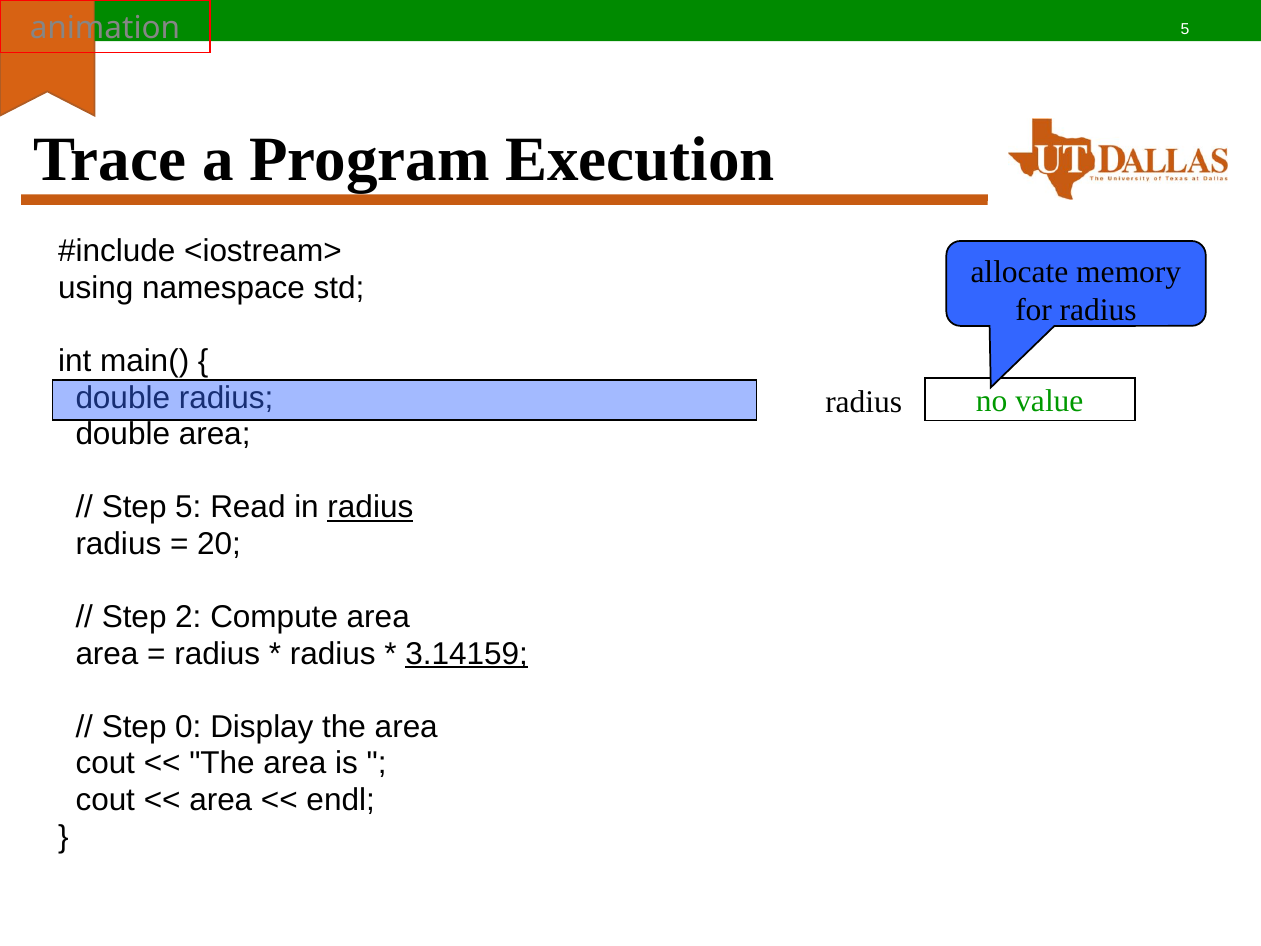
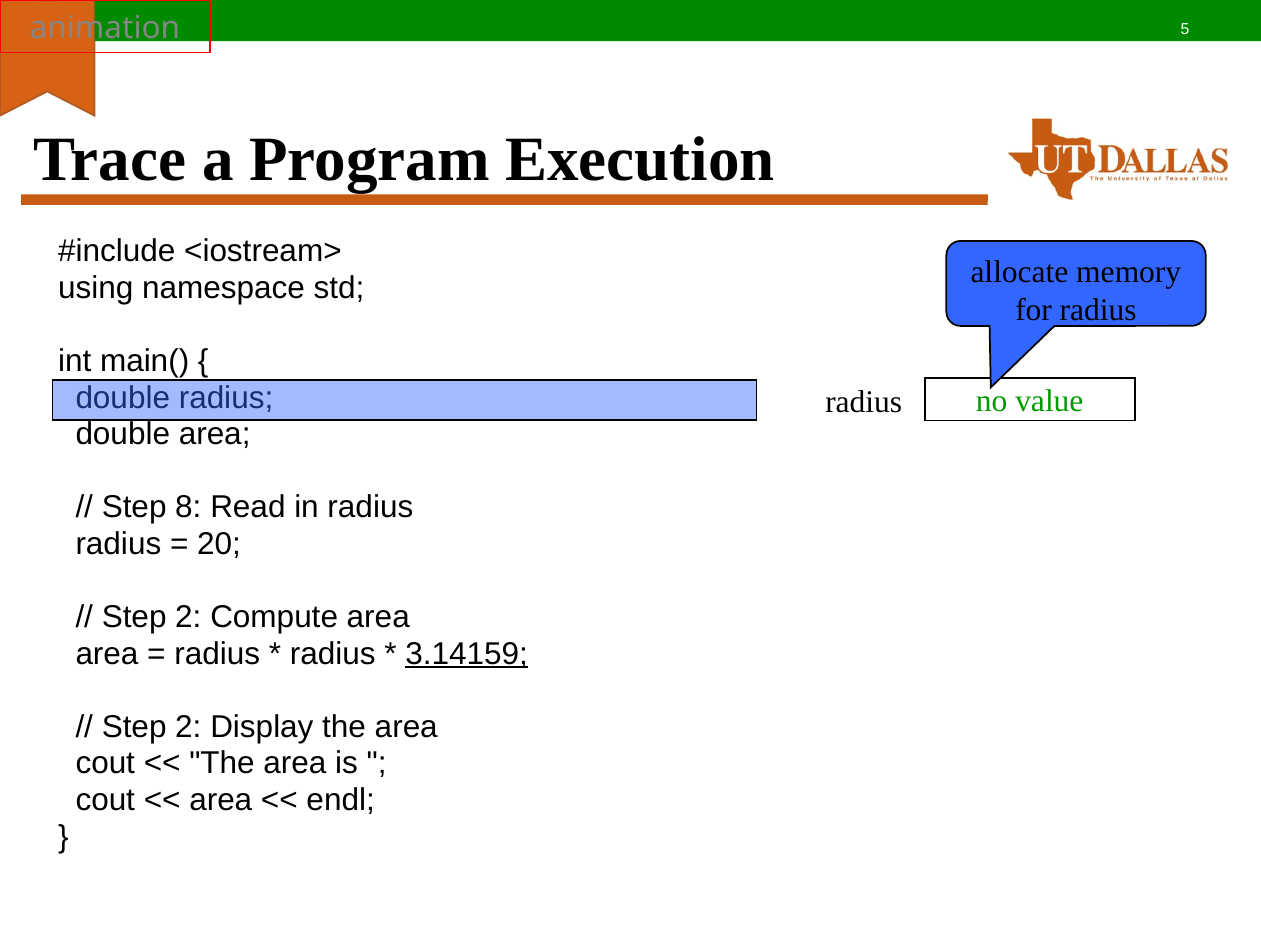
Step 5: 5 -> 8
radius at (370, 507) underline: present -> none
0 at (188, 727): 0 -> 2
